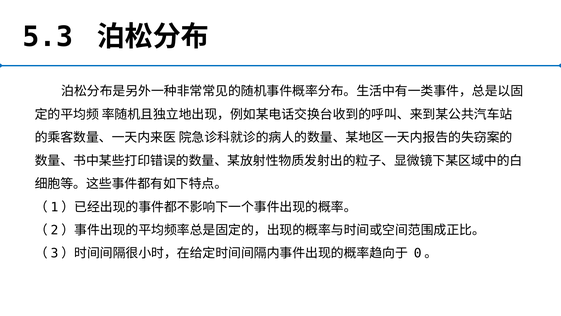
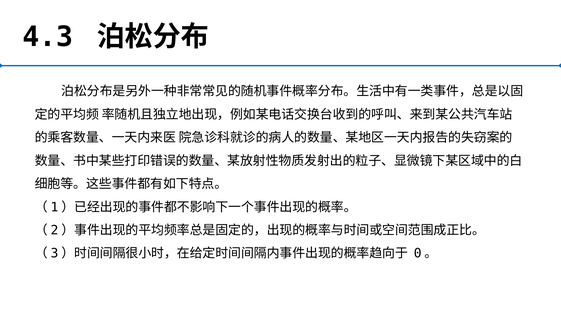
5.3: 5.3 -> 4.3
